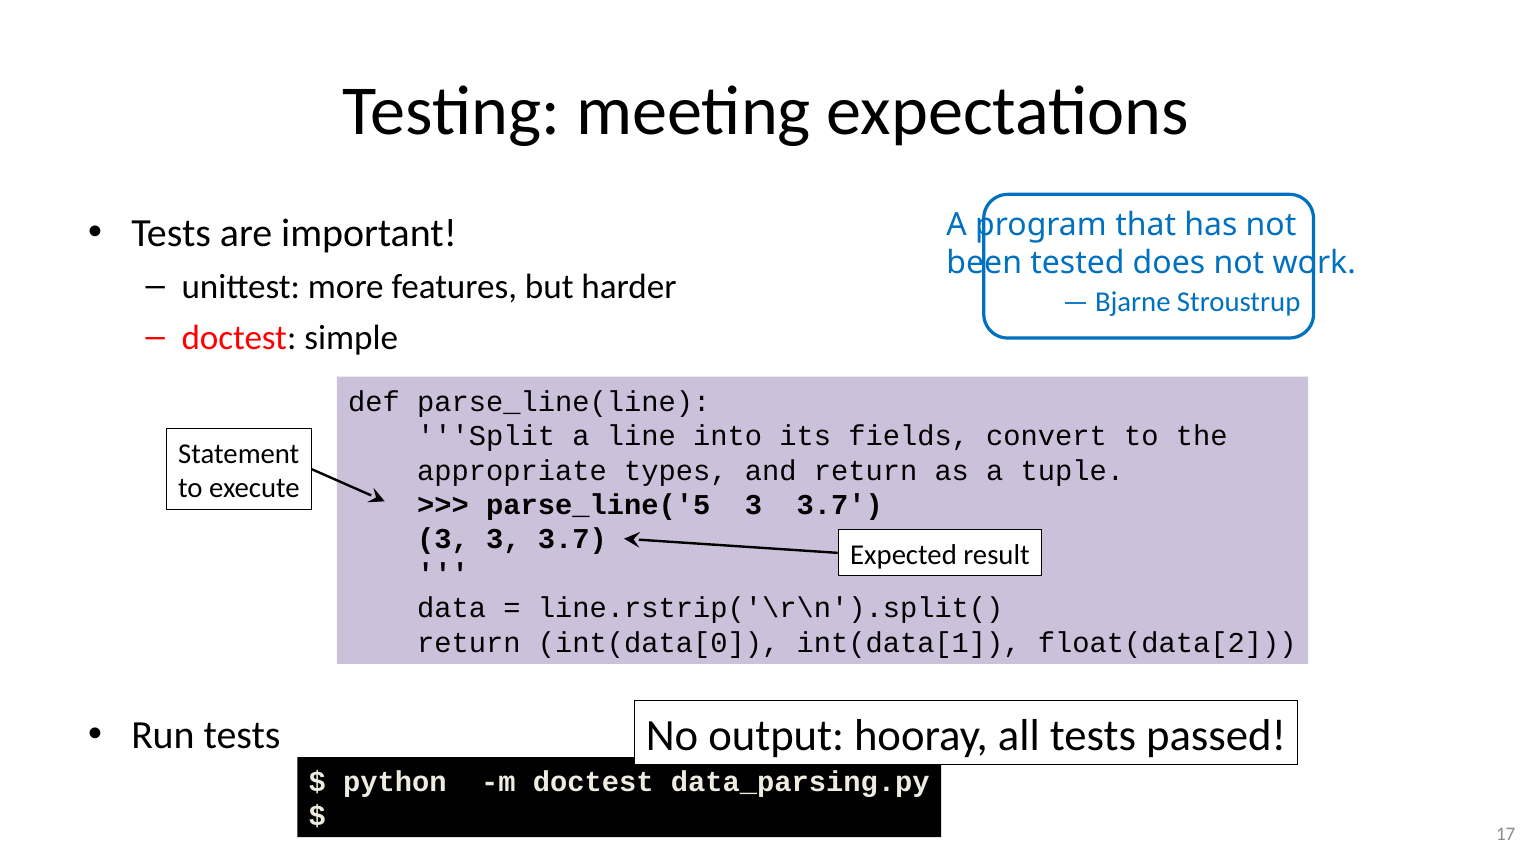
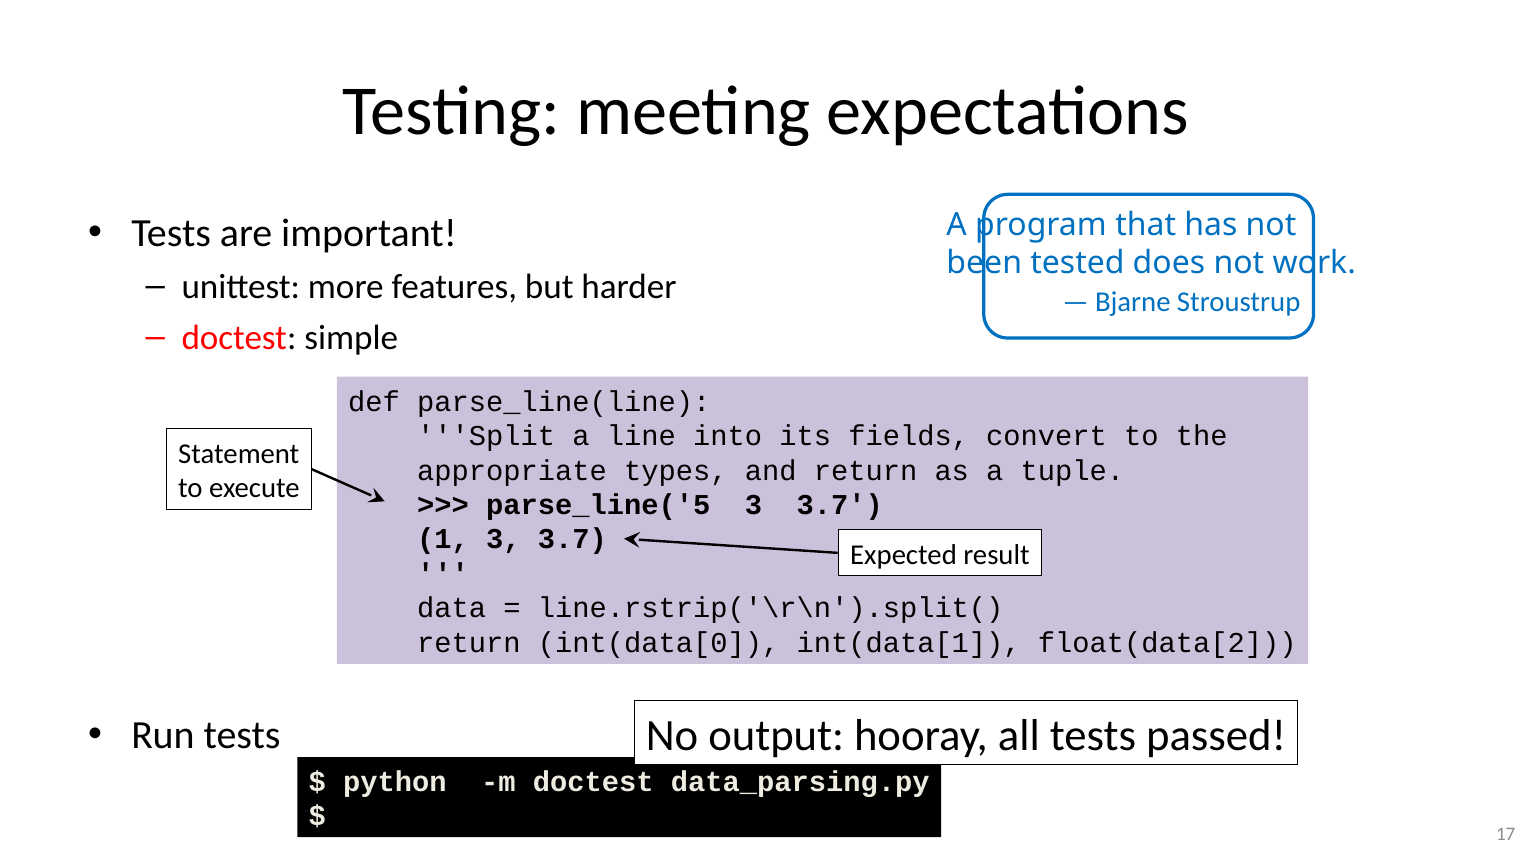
3 at (443, 540): 3 -> 1
